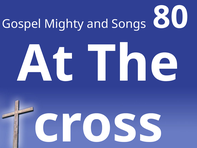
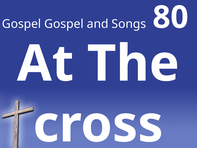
Gospel Mighty: Mighty -> Gospel
